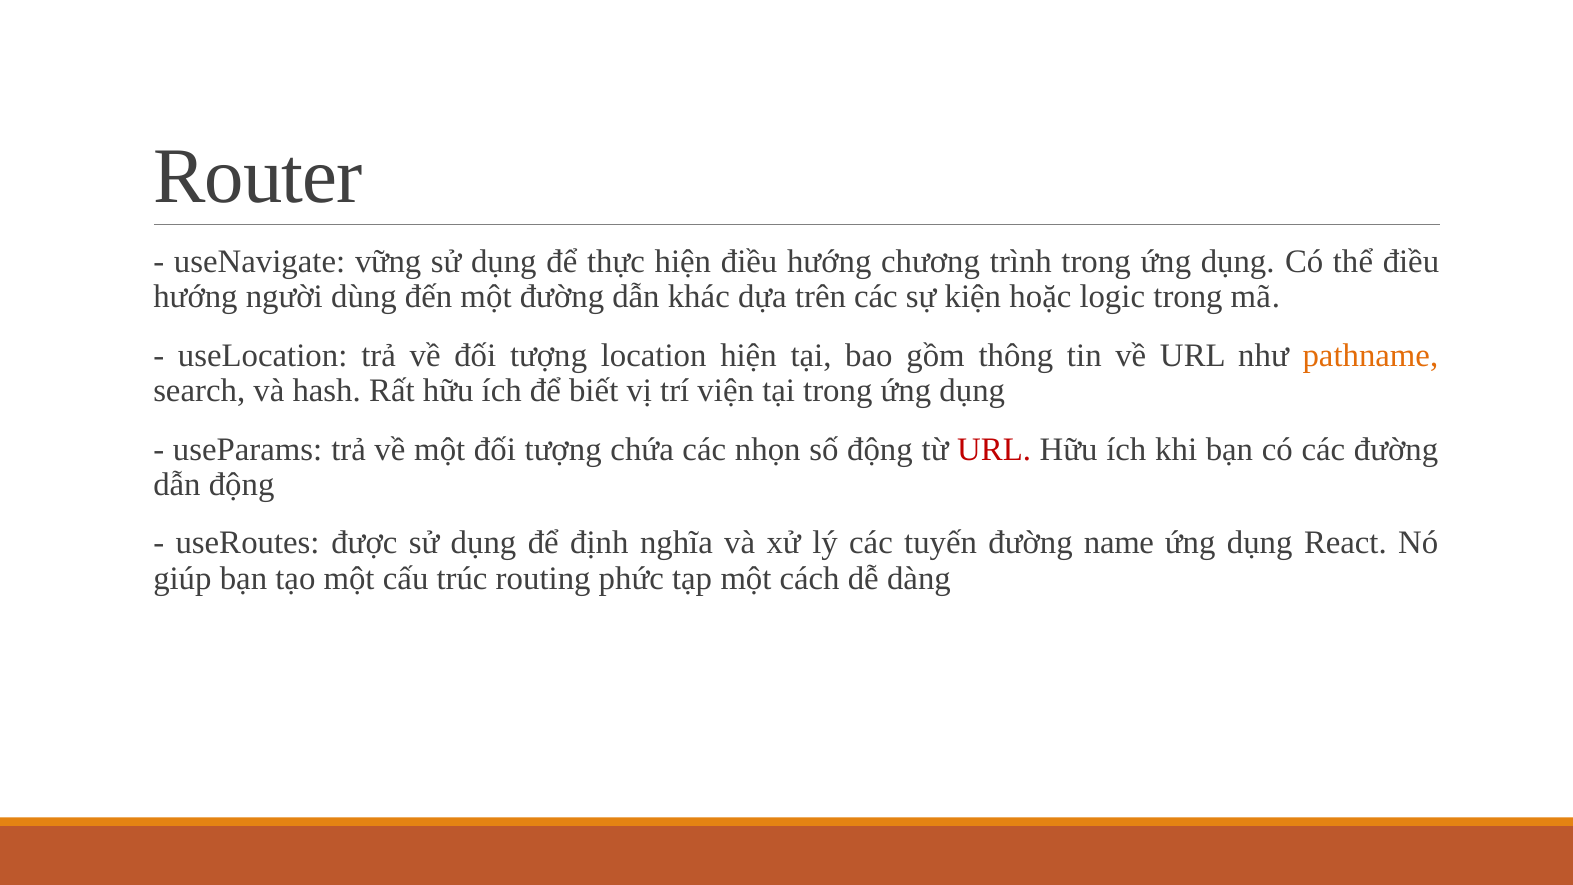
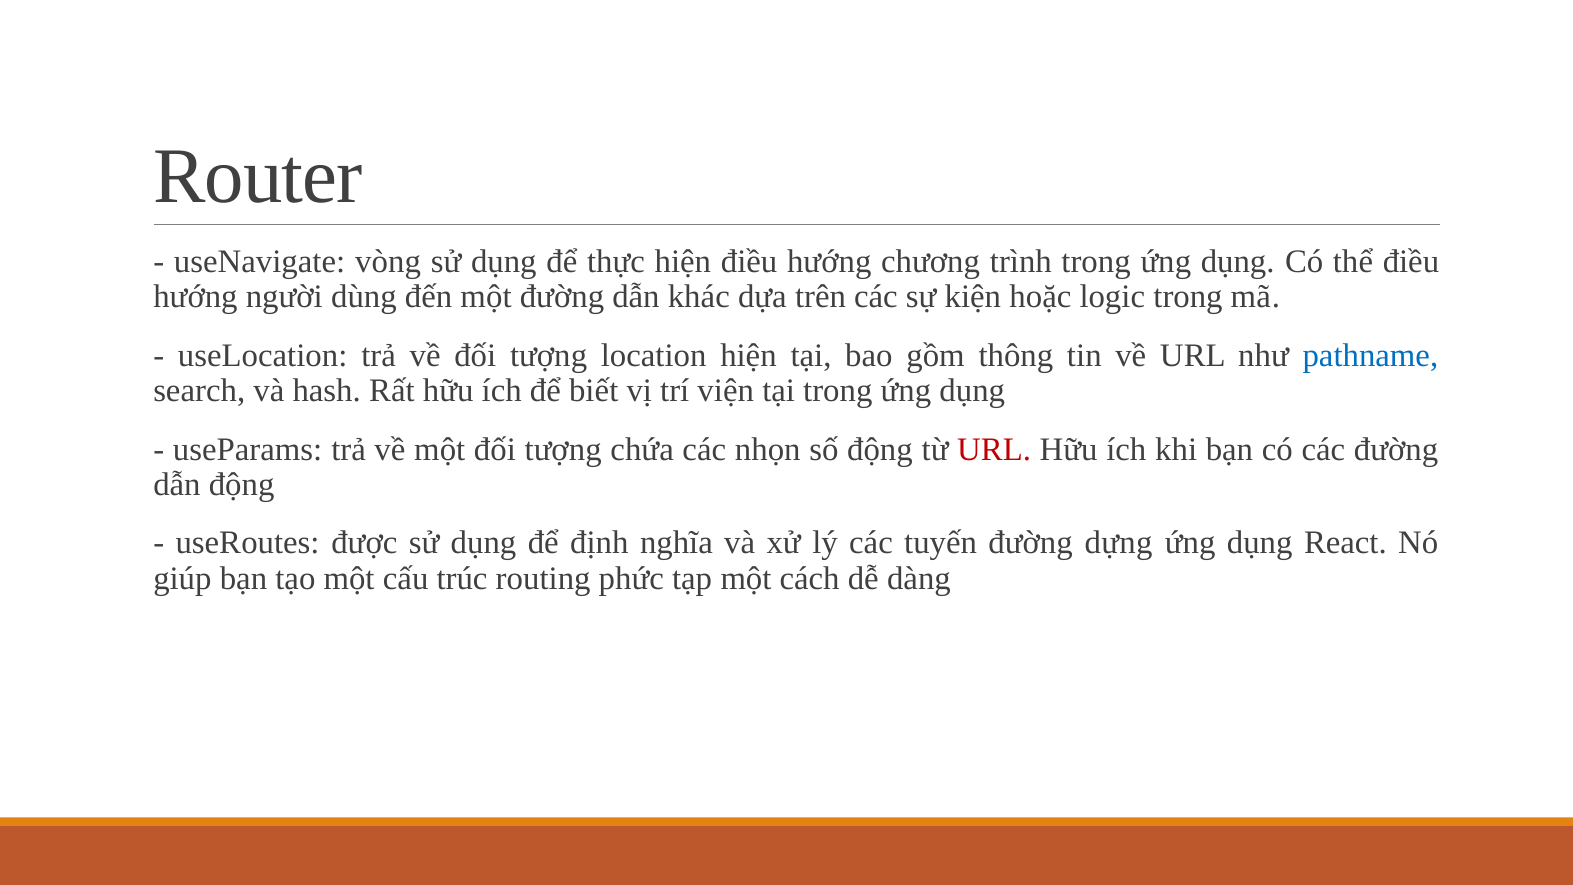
vững: vững -> vòng
pathname colour: orange -> blue
name: name -> dựng
